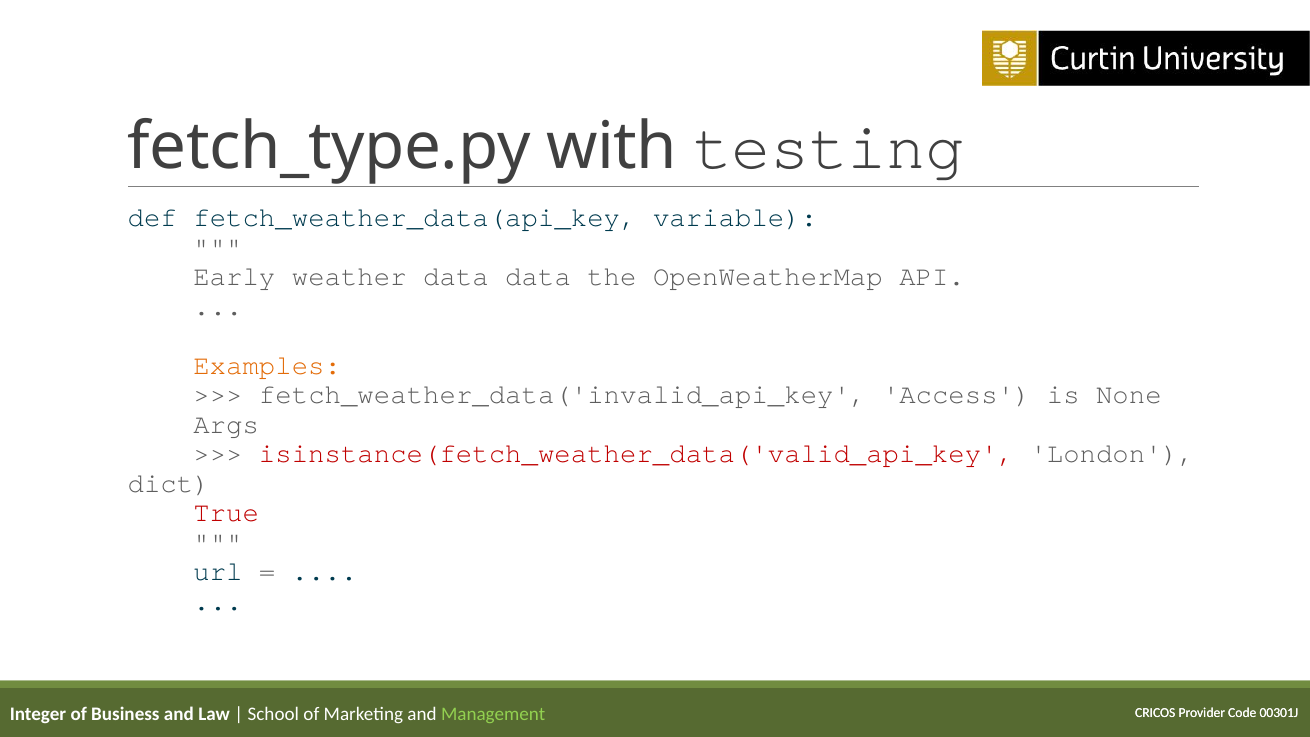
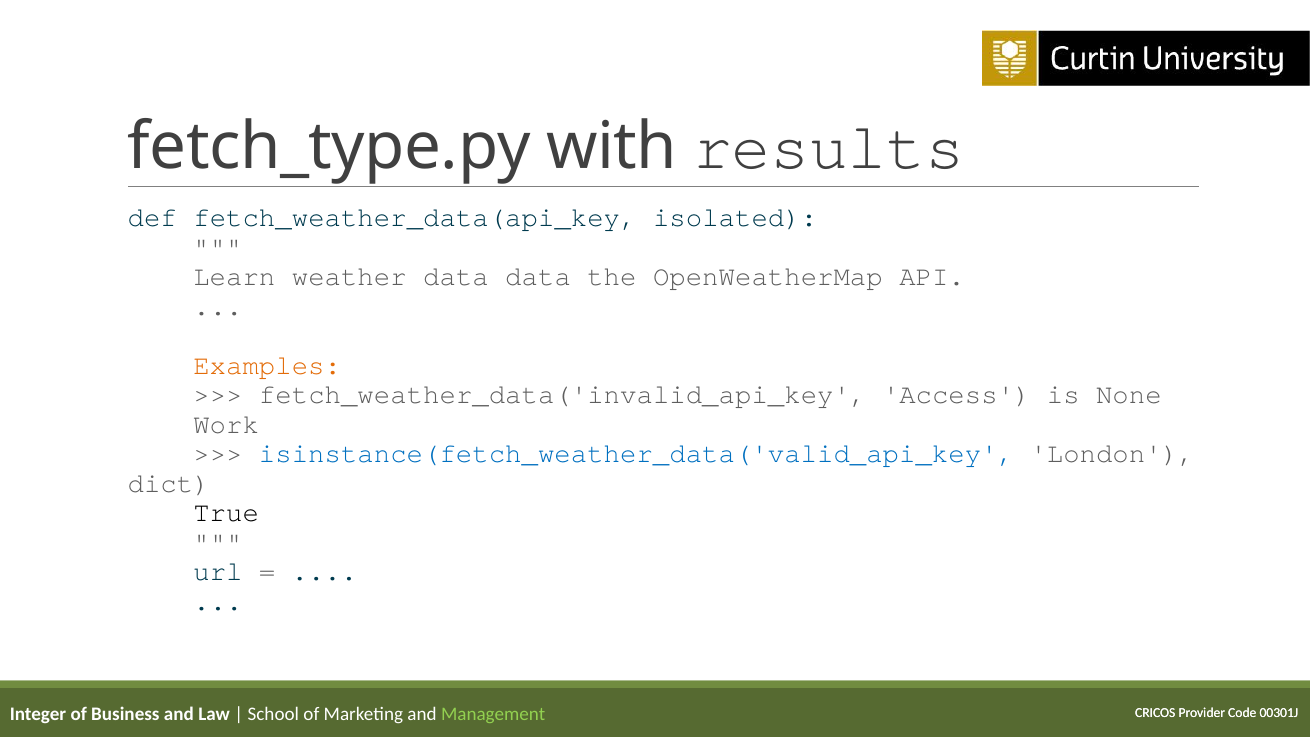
testing: testing -> results
variable: variable -> isolated
Early: Early -> Learn
Args: Args -> Work
isinstance(fetch_weather_data('valid_api_key colour: red -> blue
True colour: red -> black
